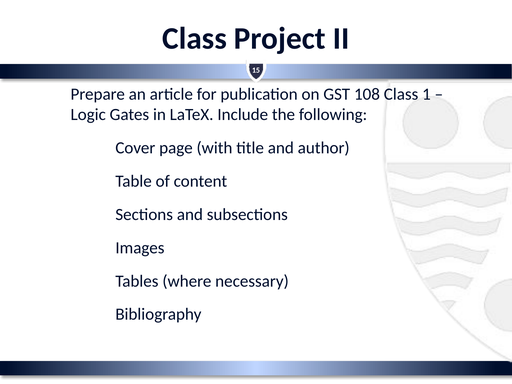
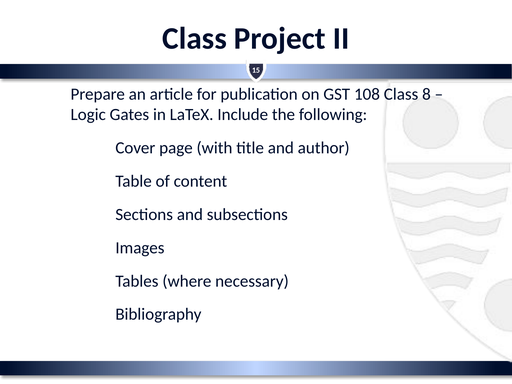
1: 1 -> 8
